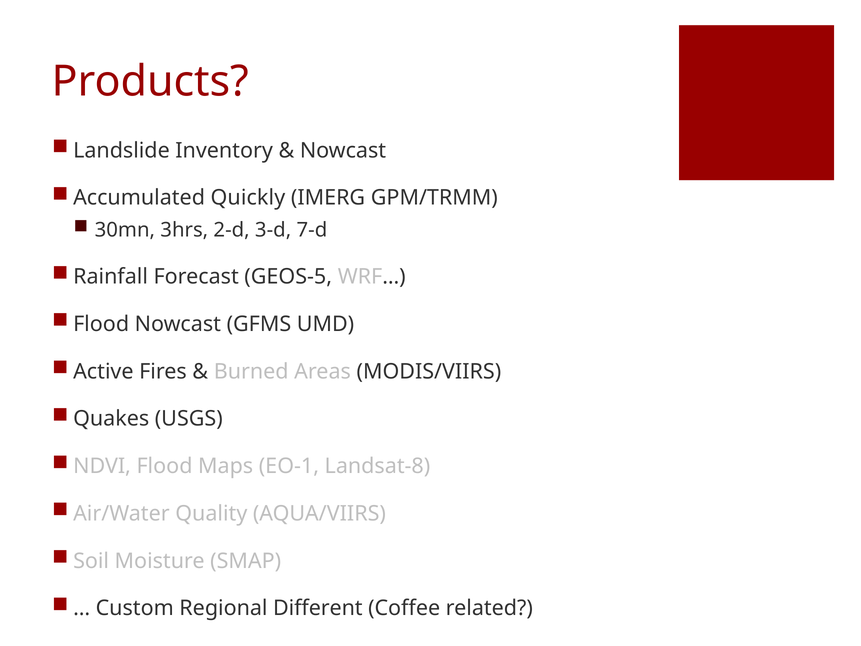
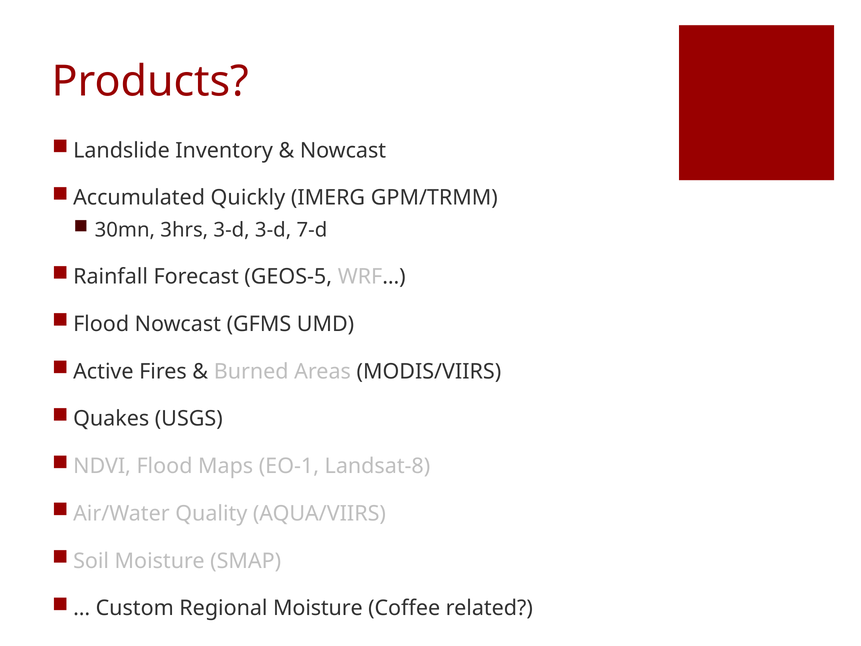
3hrs 2-d: 2-d -> 3-d
Regional Different: Different -> Moisture
